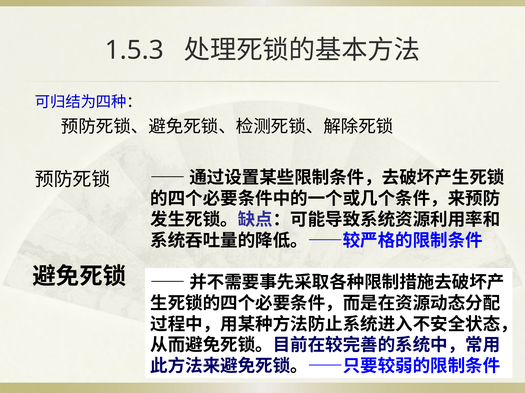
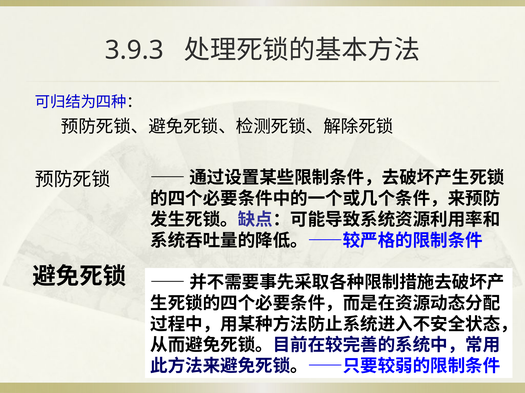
1.5.3: 1.5.3 -> 3.9.3
